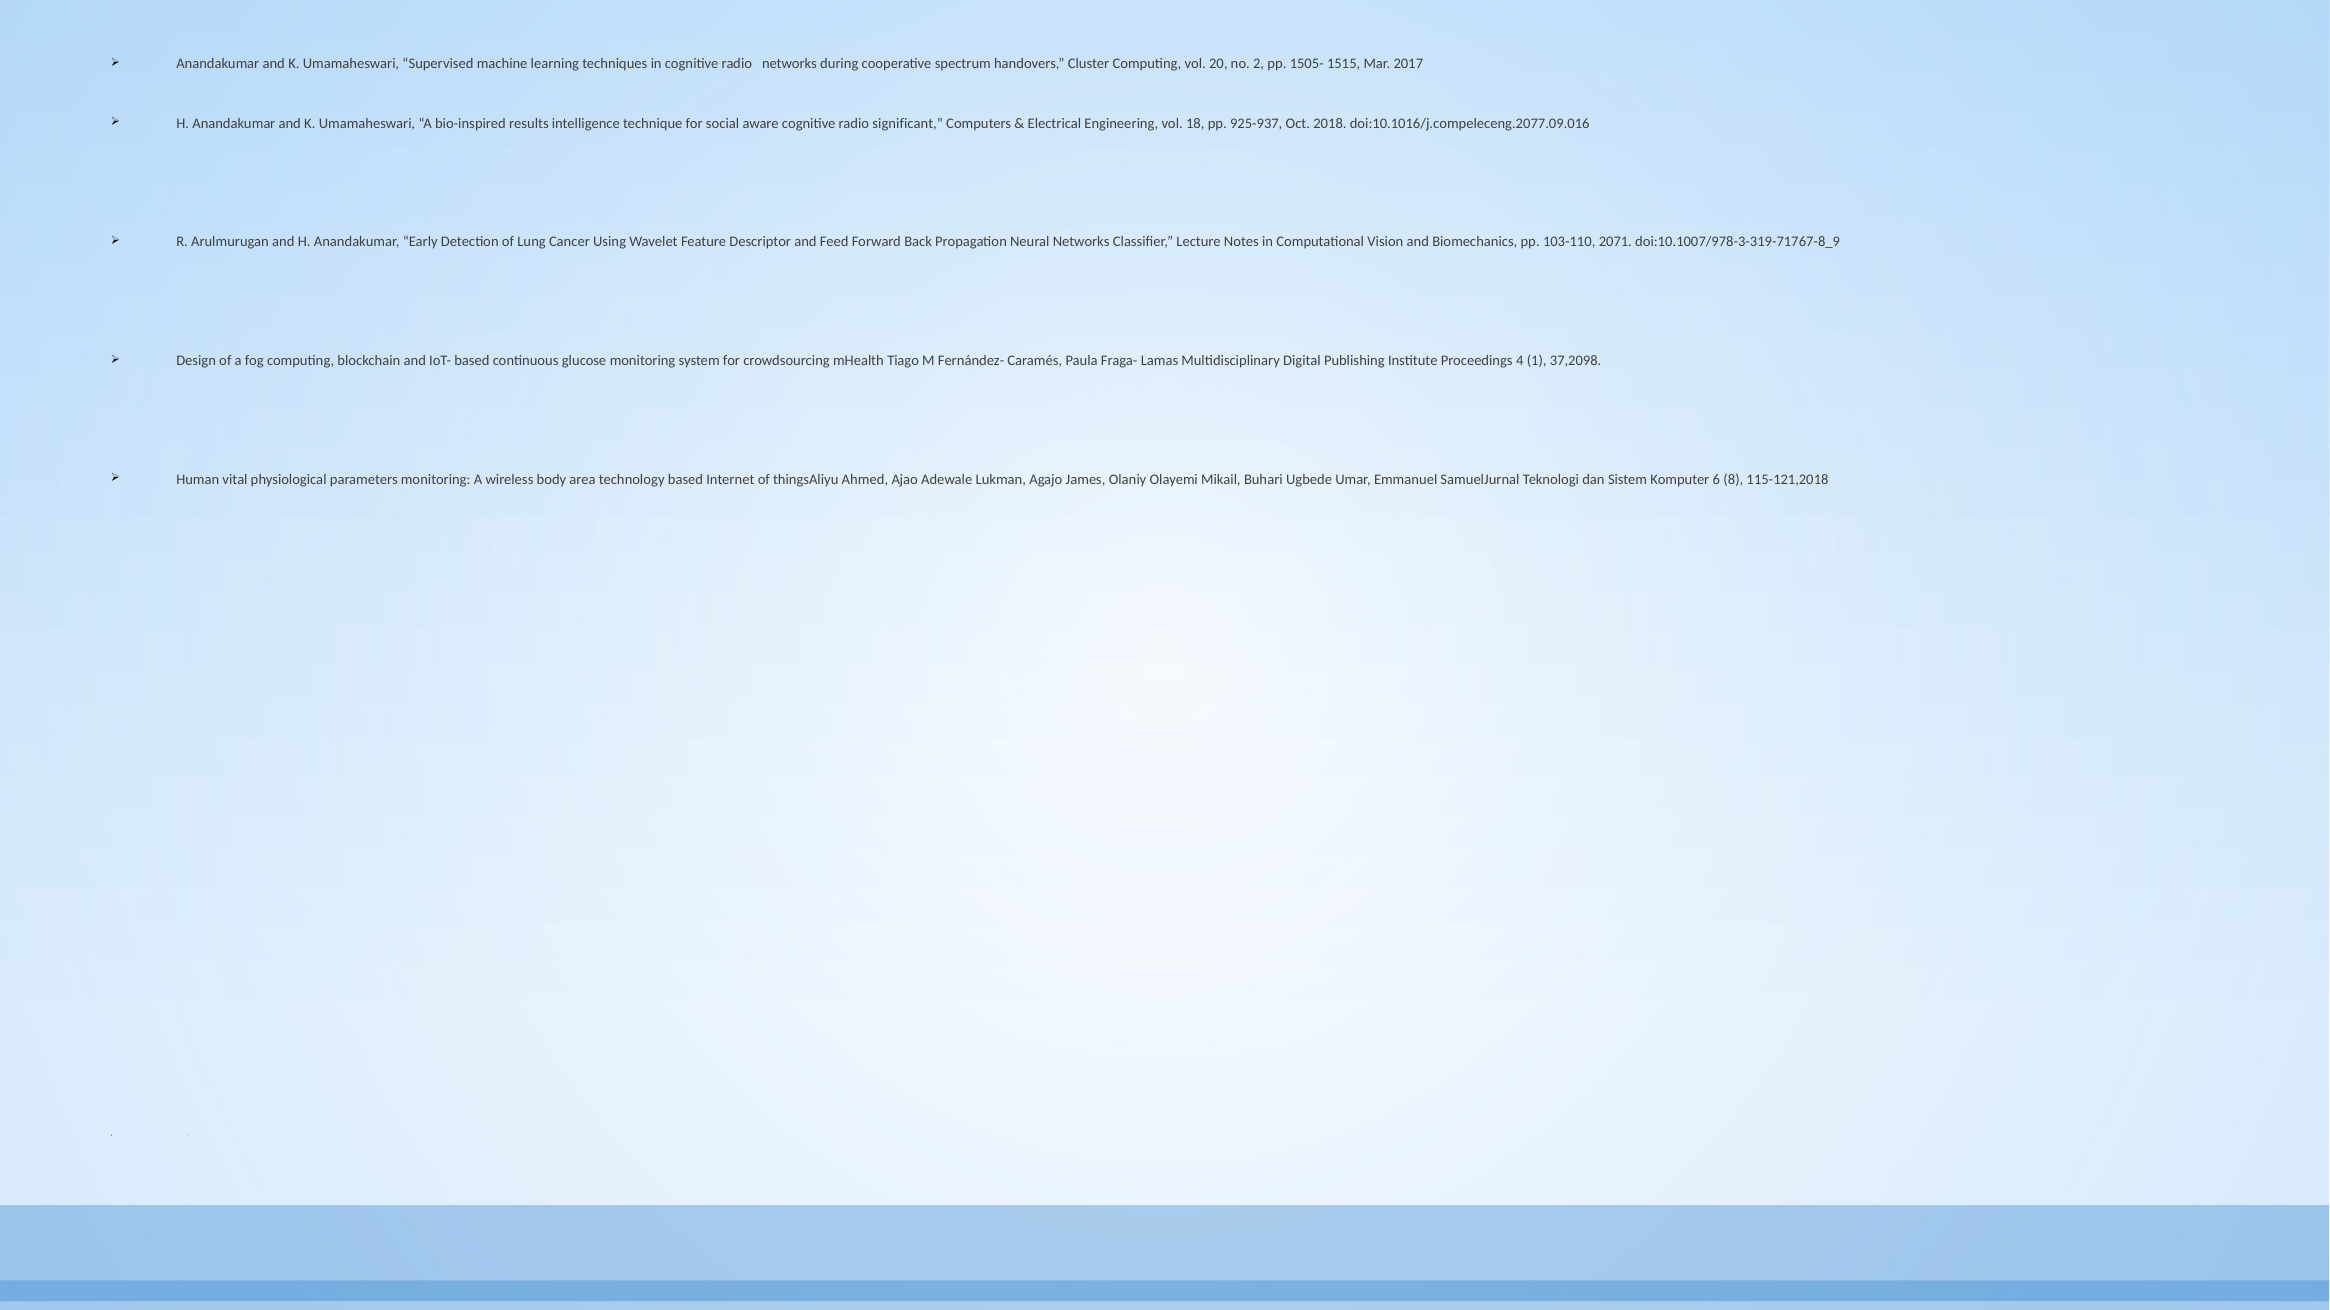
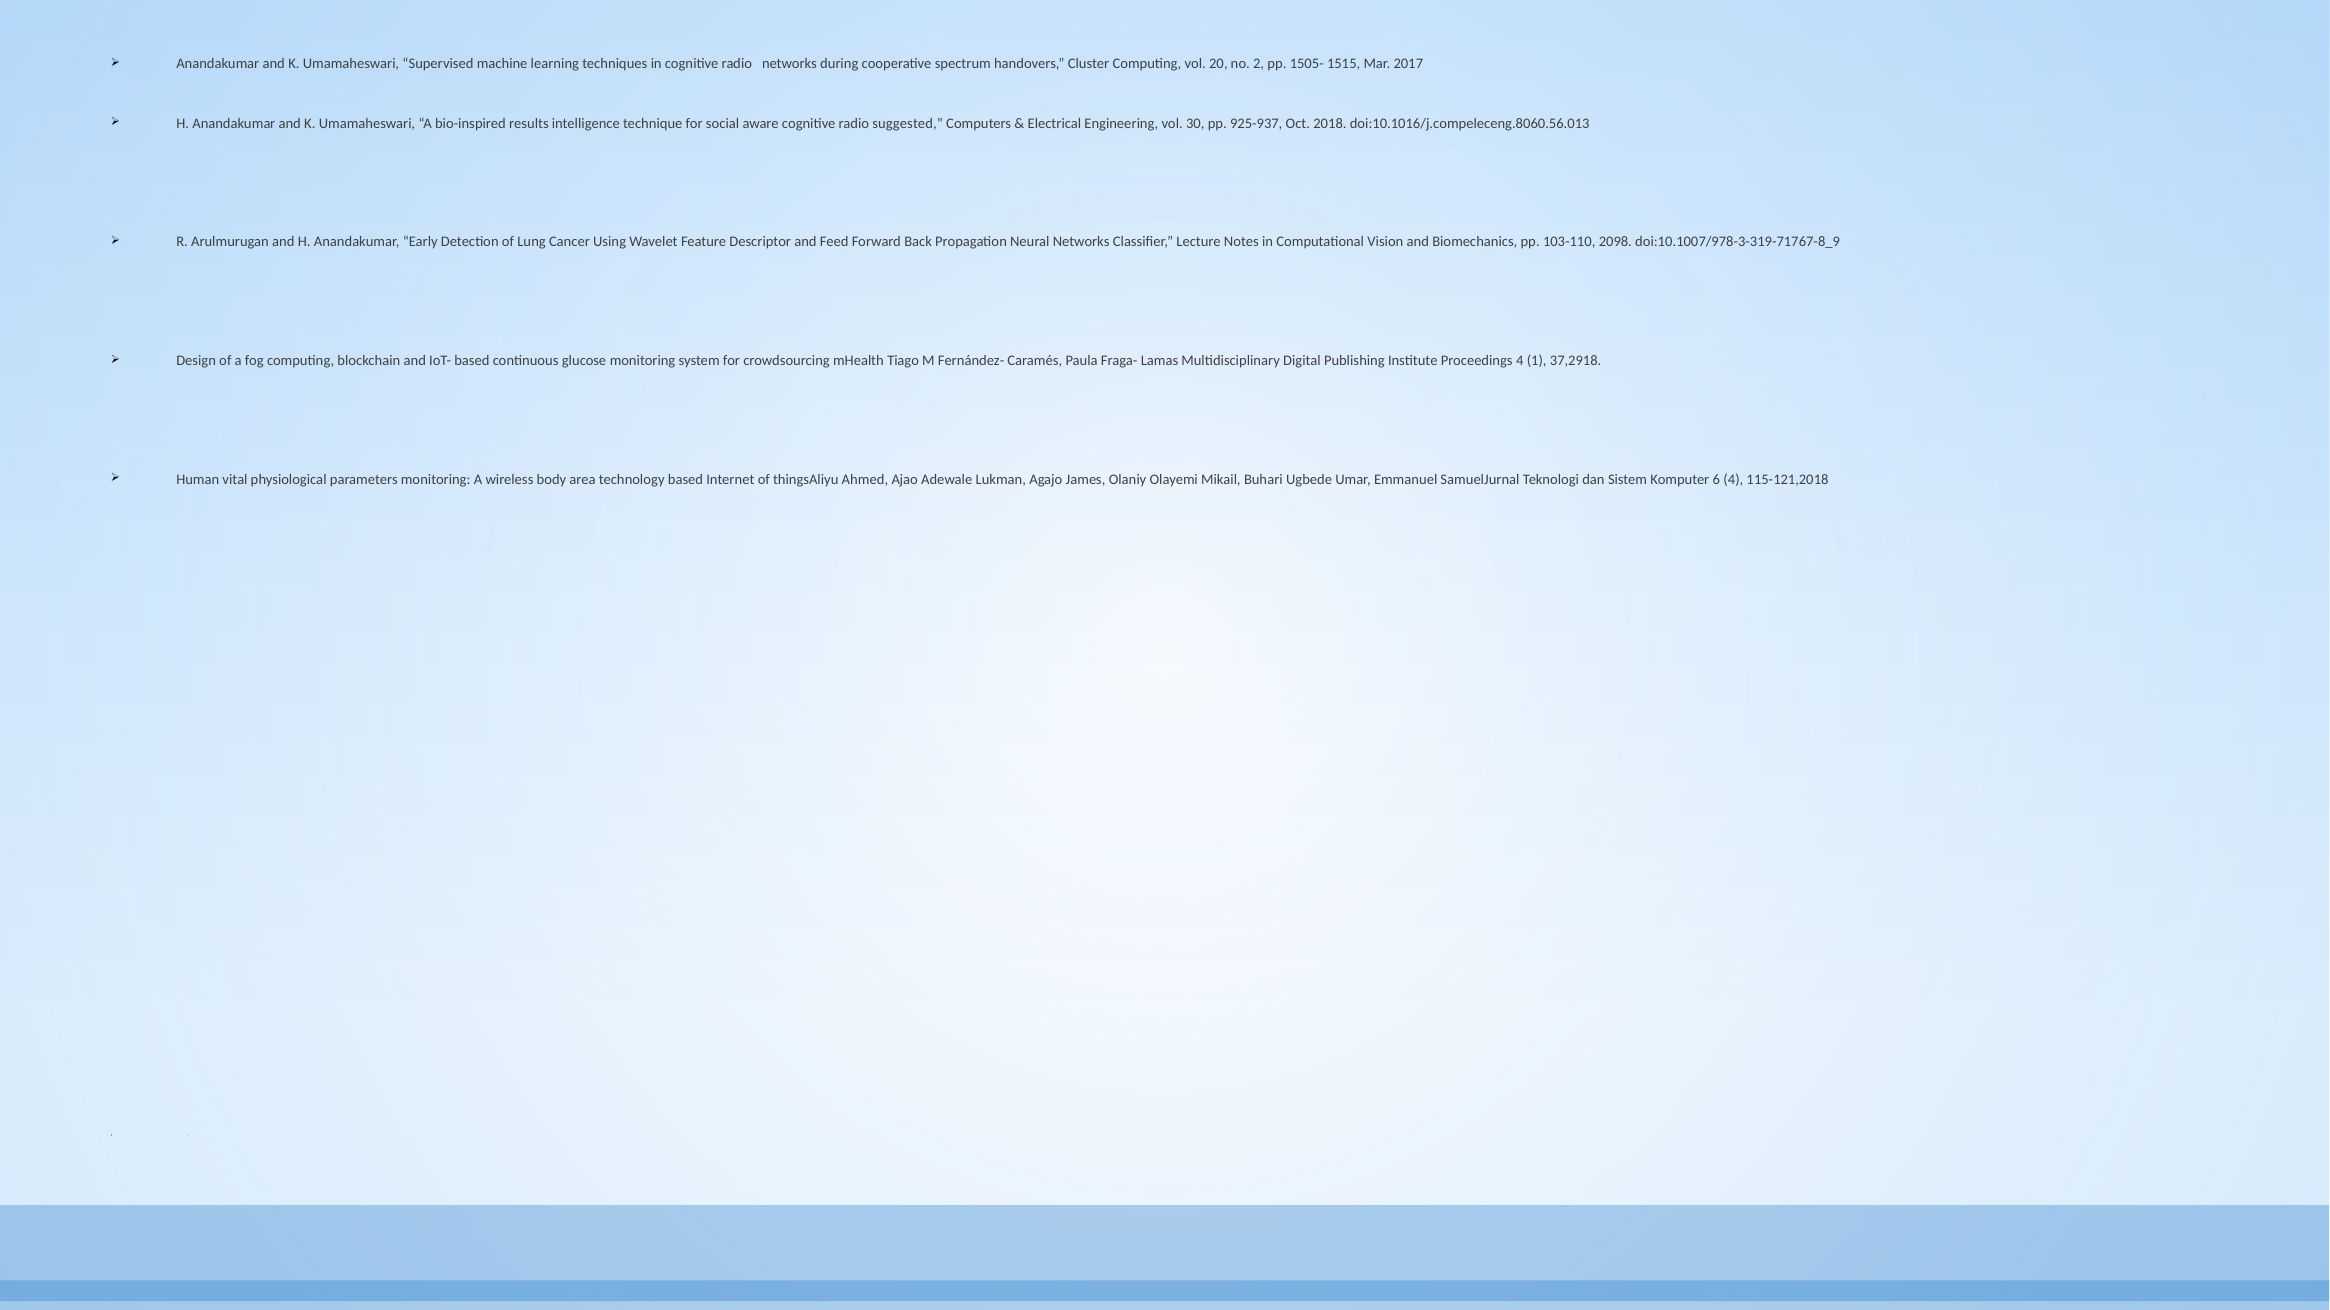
significant: significant -> suggested
18: 18 -> 30
doi:10.1016/j.compeleceng.2077.09.016: doi:10.1016/j.compeleceng.2077.09.016 -> doi:10.1016/j.compeleceng.8060.56.013
2071: 2071 -> 2098
37,2098: 37,2098 -> 37,2918
6 8: 8 -> 4
